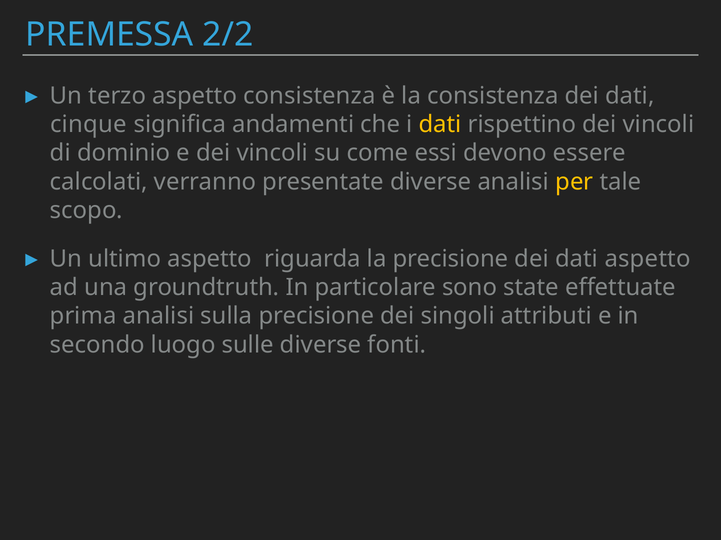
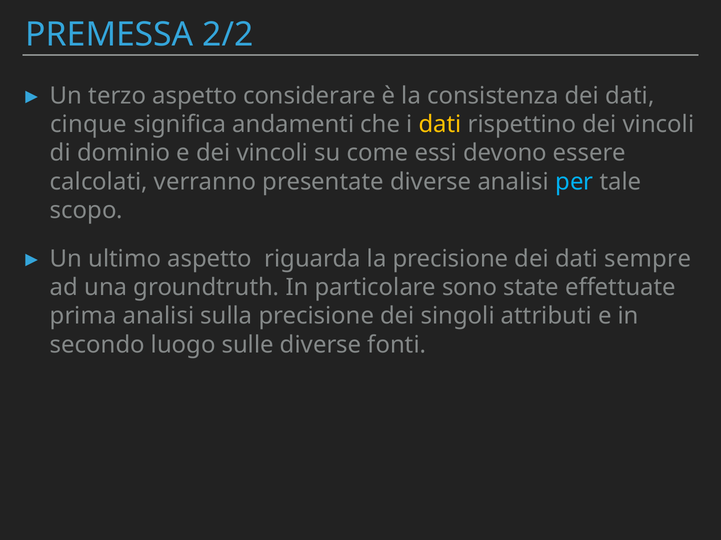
aspetto consistenza: consistenza -> considerare
per colour: yellow -> light blue
dati aspetto: aspetto -> sempre
